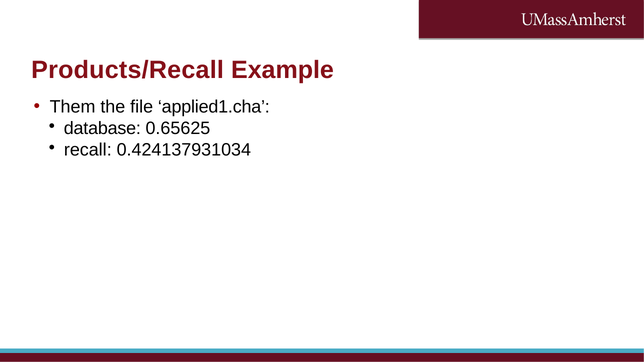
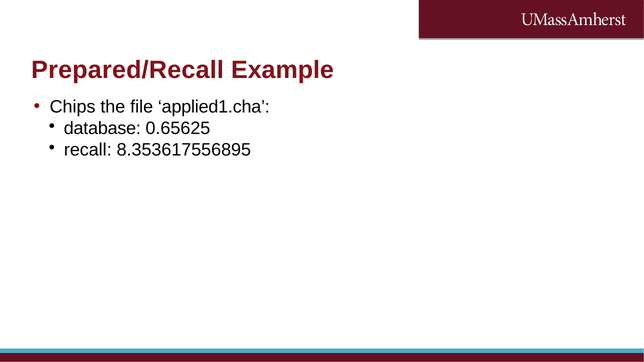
Products/Recall: Products/Recall -> Prepared/Recall
Them: Them -> Chips
0.424137931034: 0.424137931034 -> 8.353617556895
